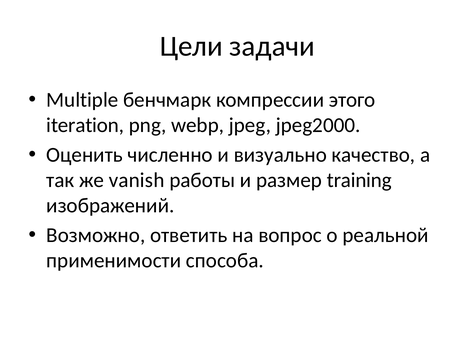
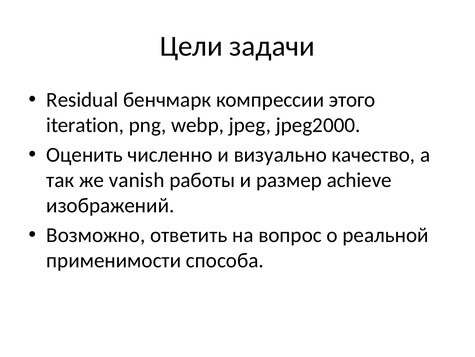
Multiple: Multiple -> Residual
training: training -> achieve
